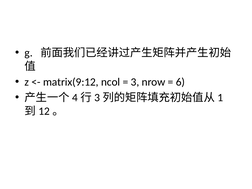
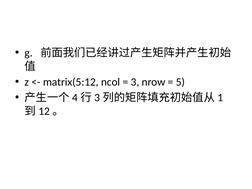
matrix(9:12: matrix(9:12 -> matrix(5:12
6: 6 -> 5
